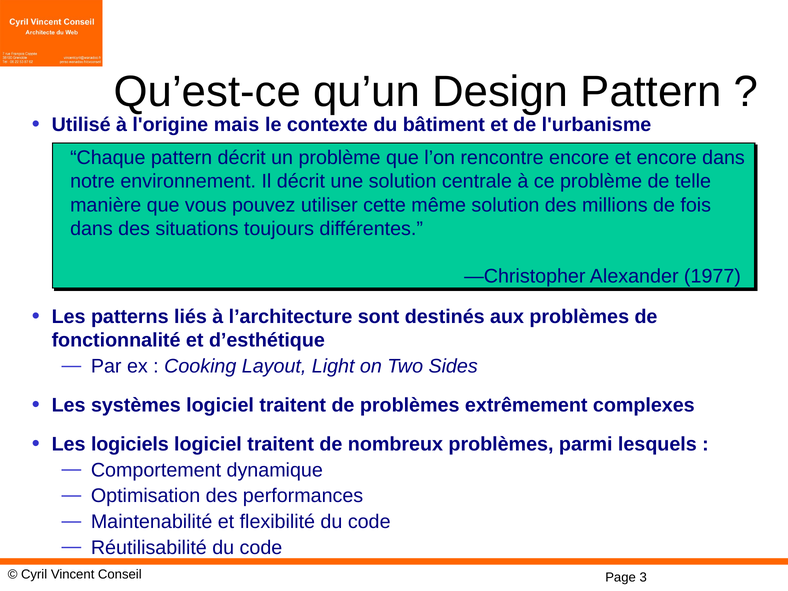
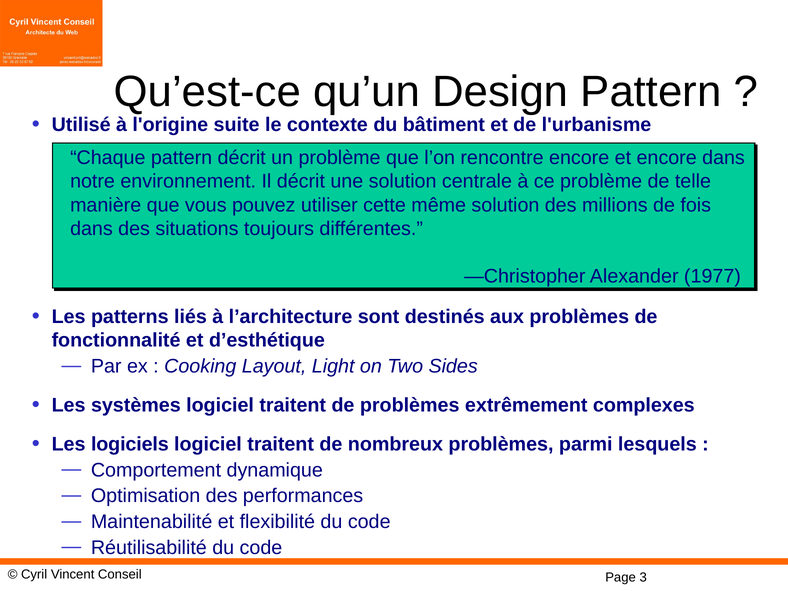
mais: mais -> suite
